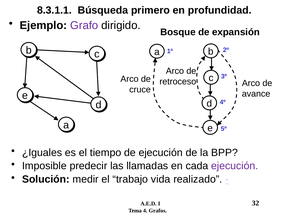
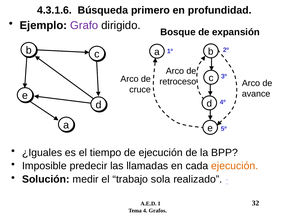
8.3.1.1: 8.3.1.1 -> 4.3.1.6
ejecución at (235, 166) colour: purple -> orange
vida: vida -> sola
